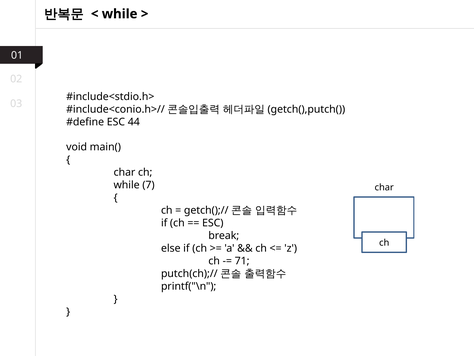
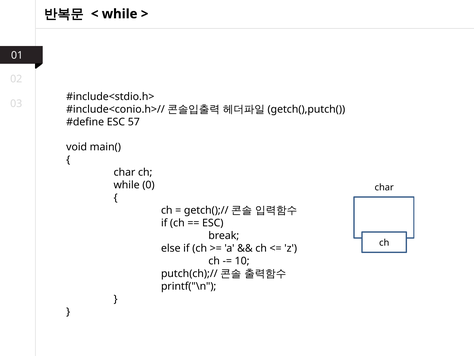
44: 44 -> 57
7: 7 -> 0
71: 71 -> 10
